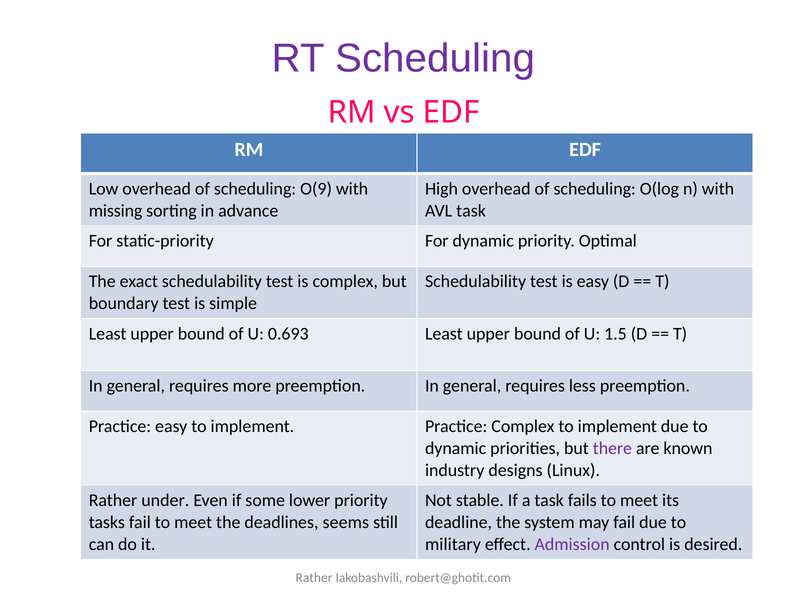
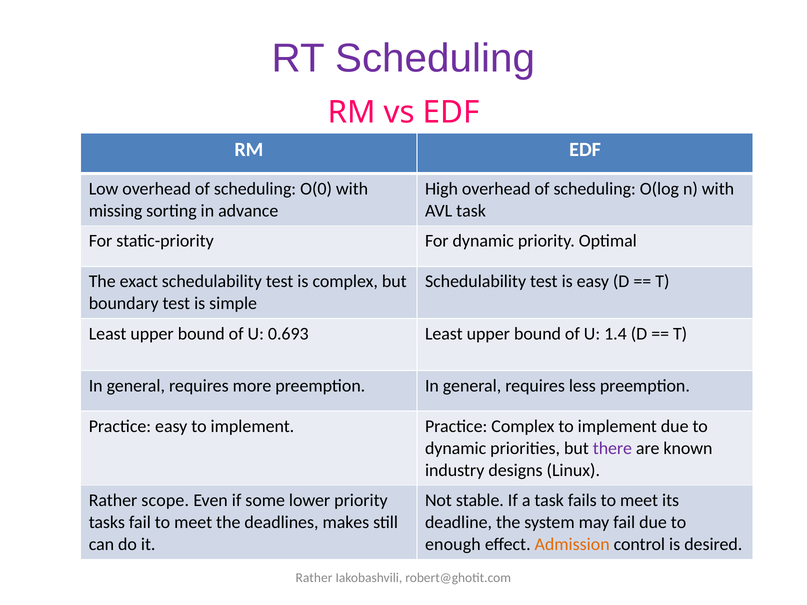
O(9: O(9 -> O(0
1.5: 1.5 -> 1.4
under: under -> scope
seems: seems -> makes
military: military -> enough
Admission colour: purple -> orange
